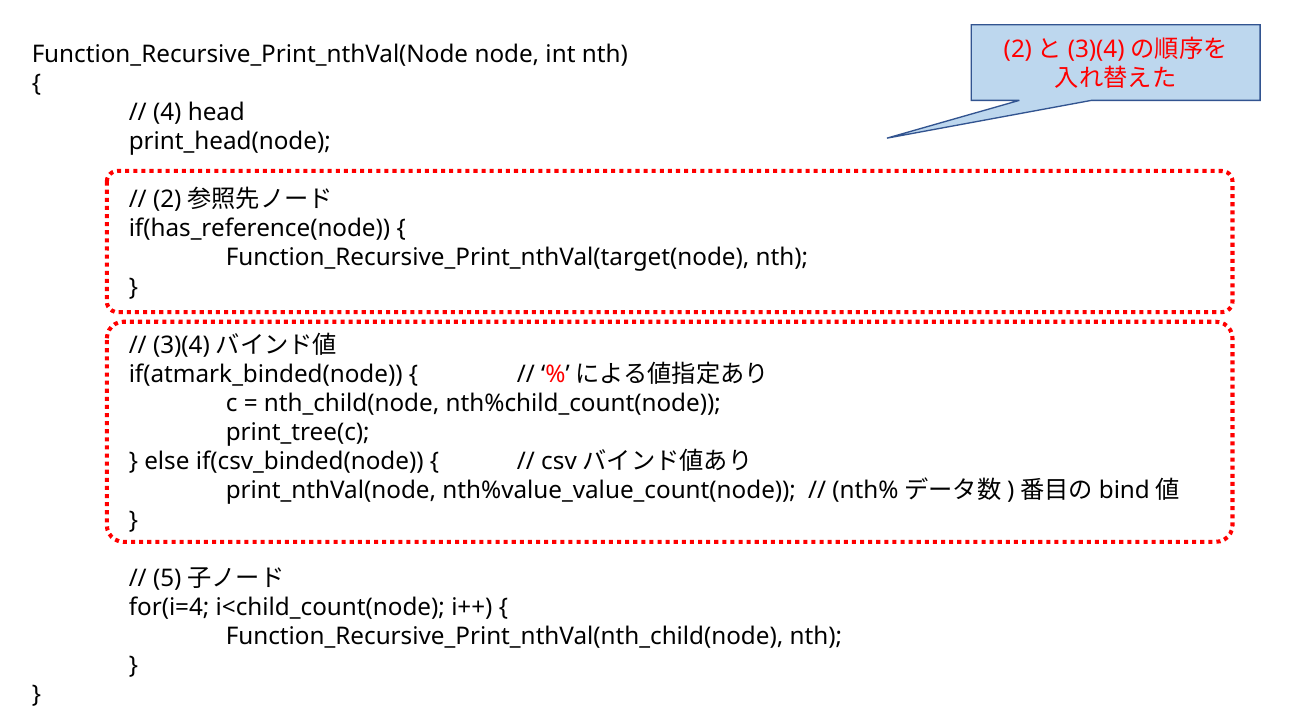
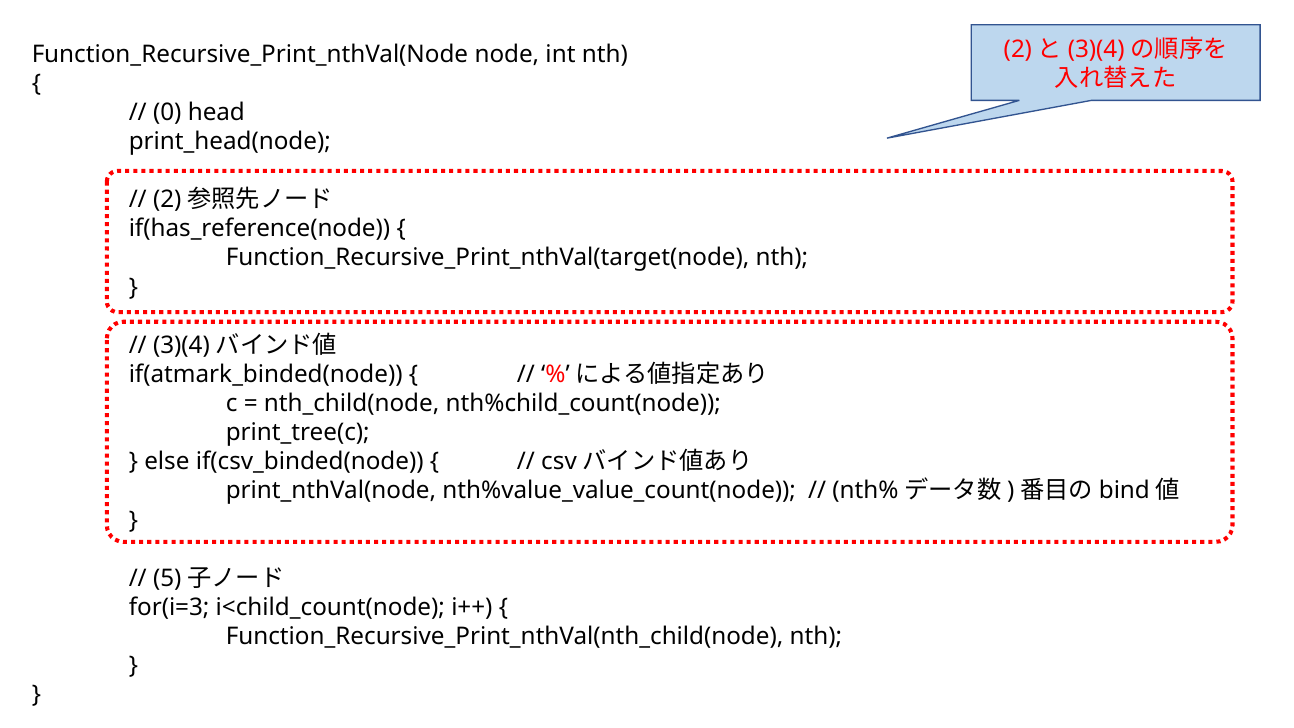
4: 4 -> 0
for(i=4: for(i=4 -> for(i=3
